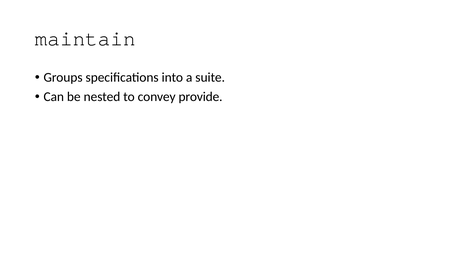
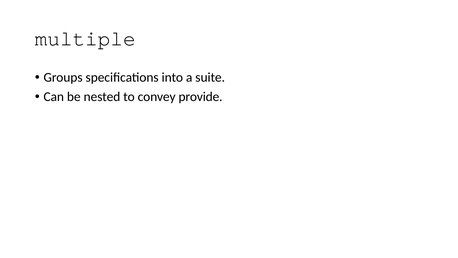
maintain: maintain -> multiple
